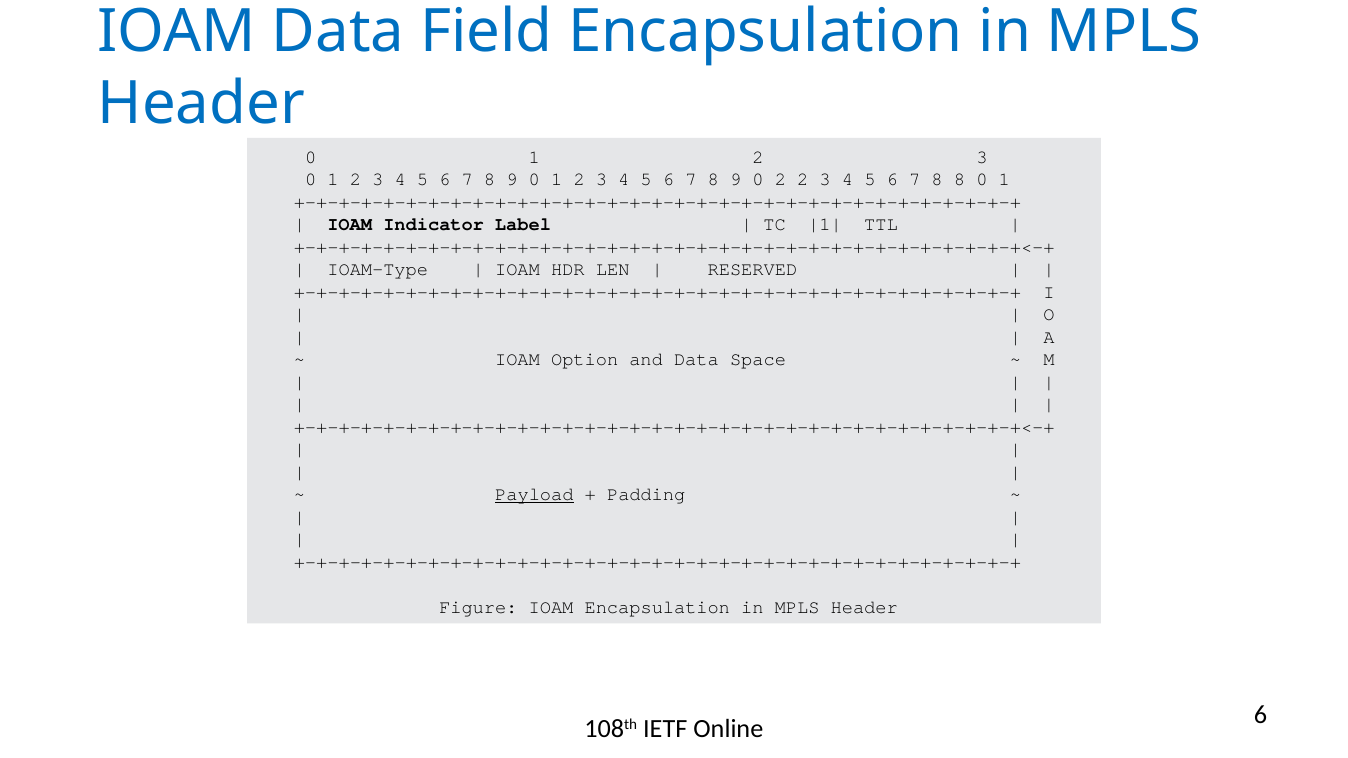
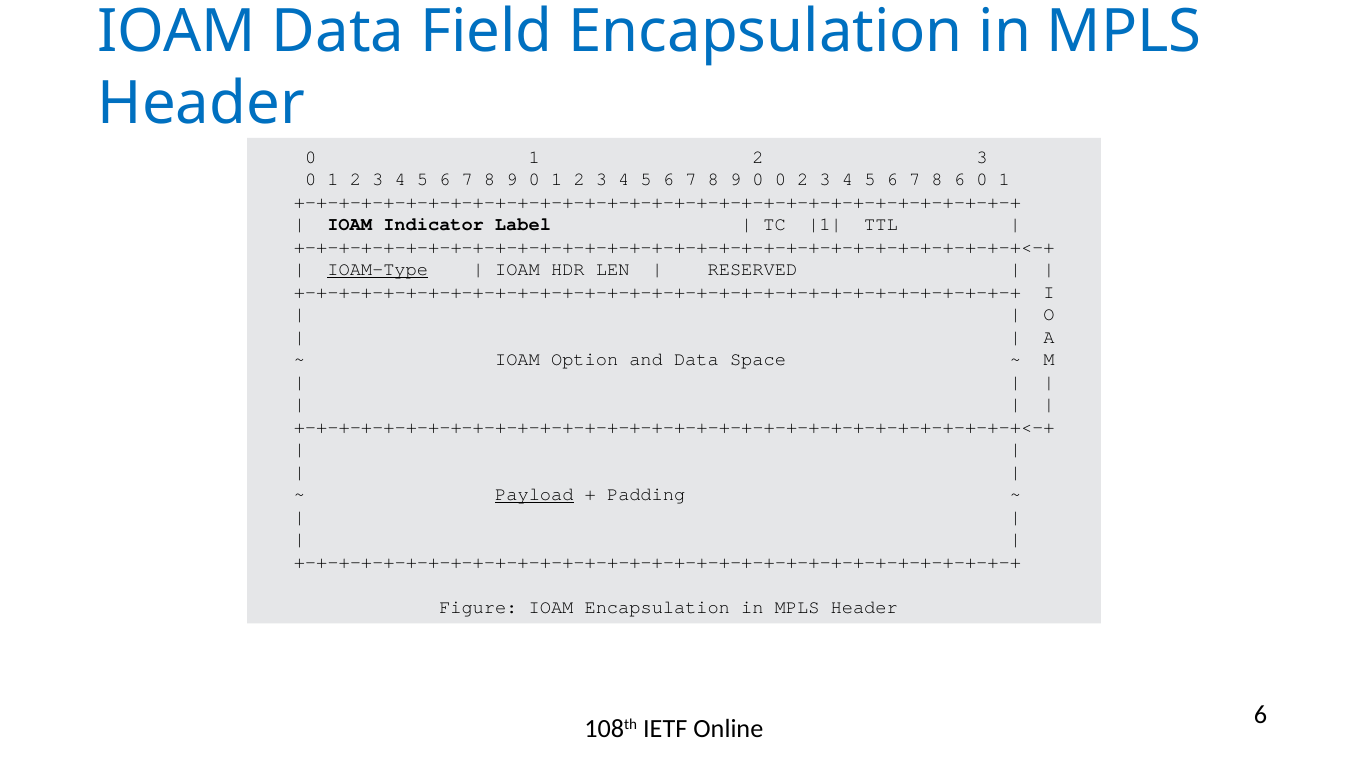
0 2: 2 -> 0
8 8: 8 -> 6
IOAM-Type underline: none -> present
